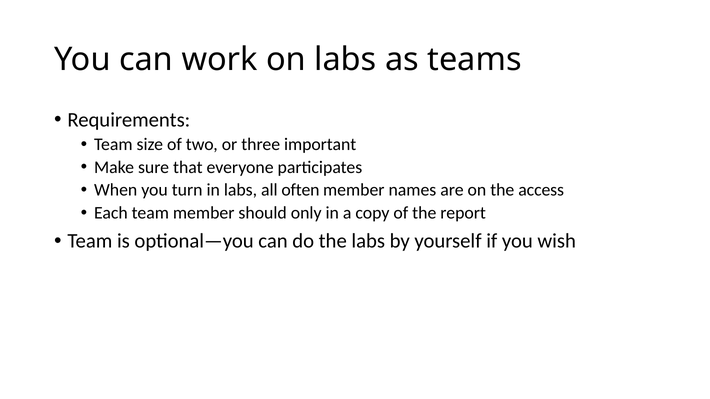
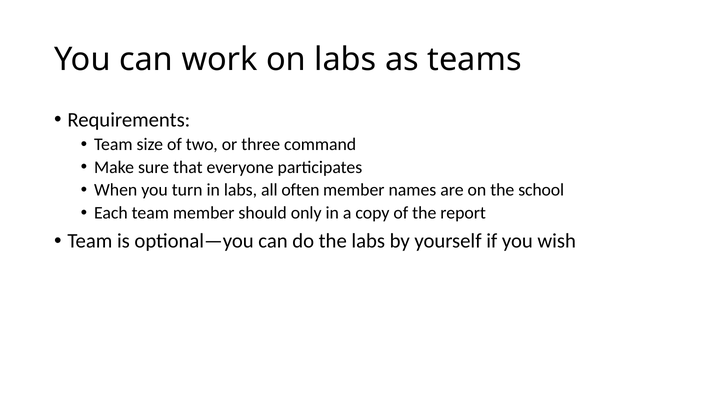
important: important -> command
access: access -> school
